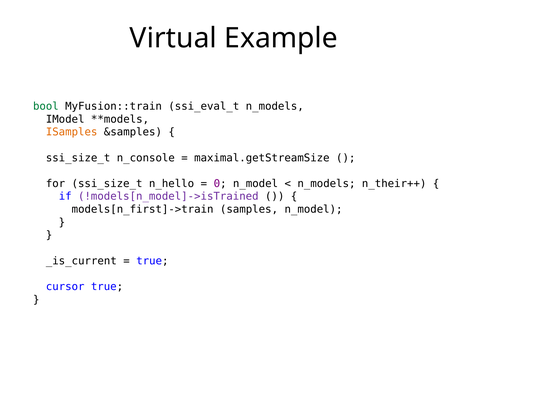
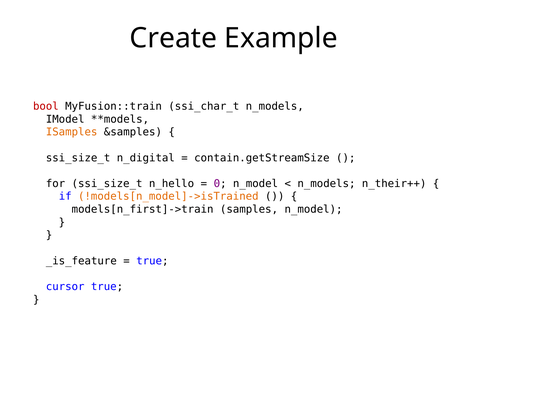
Virtual: Virtual -> Create
bool colour: green -> red
ssi_eval_t: ssi_eval_t -> ssi_char_t
n_console: n_console -> n_digital
maximal.getStreamSize: maximal.getStreamSize -> contain.getStreamSize
!models[n_model]->isTrained colour: purple -> orange
_is_current: _is_current -> _is_feature
